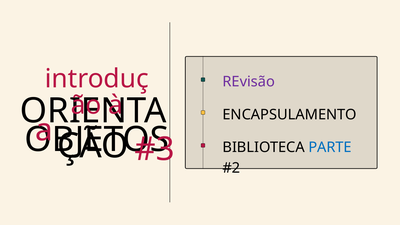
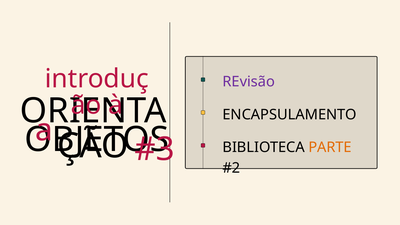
PARTE colour: blue -> orange
